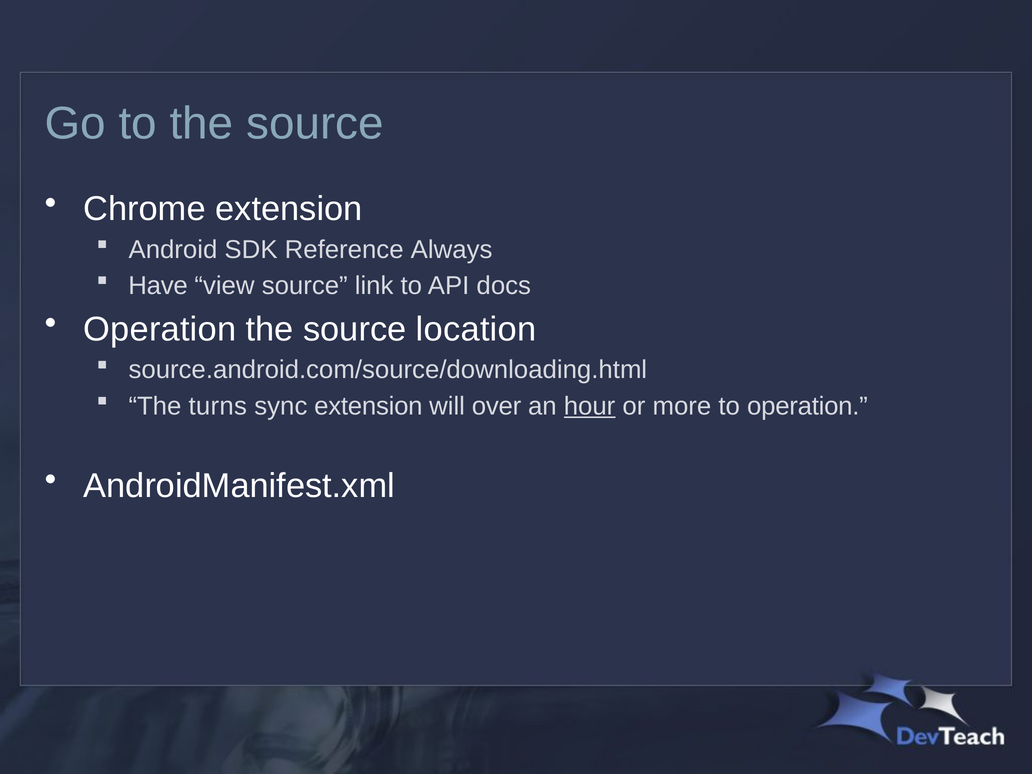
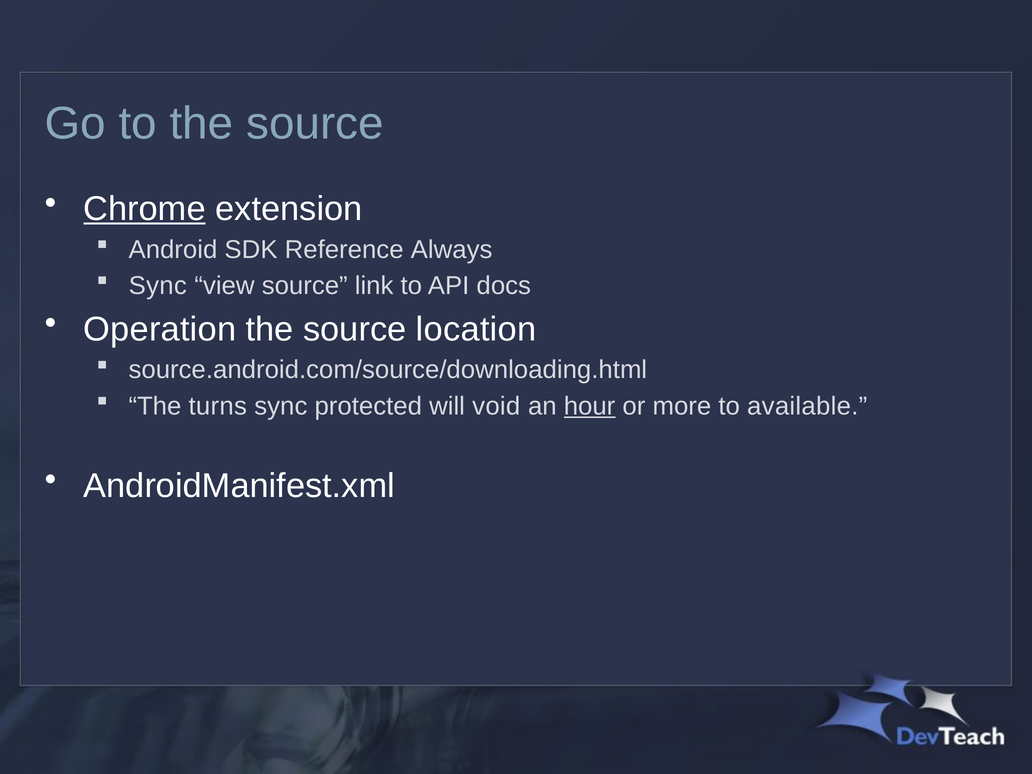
Chrome underline: none -> present
Have at (158, 286): Have -> Sync
sync extension: extension -> protected
over: over -> void
to operation: operation -> available
